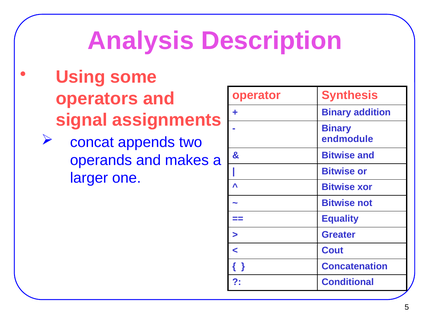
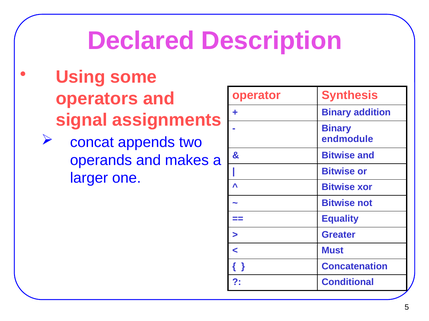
Analysis: Analysis -> Declared
Cout: Cout -> Must
